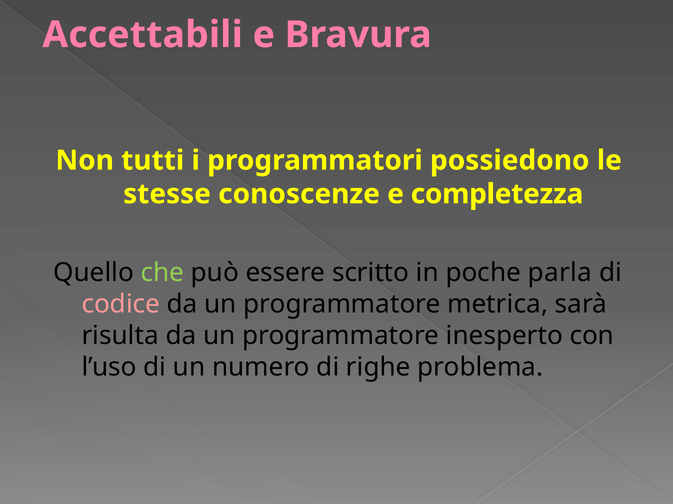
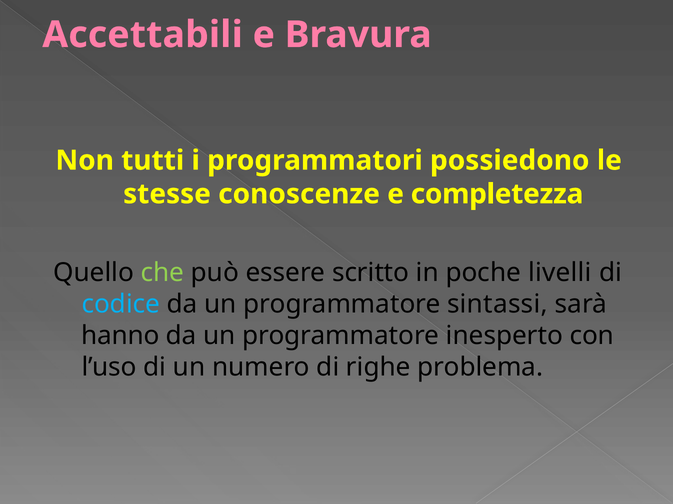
parla: parla -> livelli
codice colour: pink -> light blue
metrica: metrica -> sintassi
risulta: risulta -> hanno
